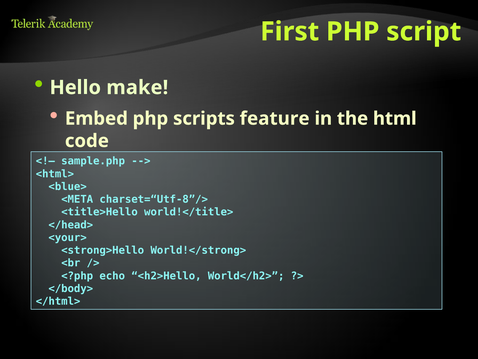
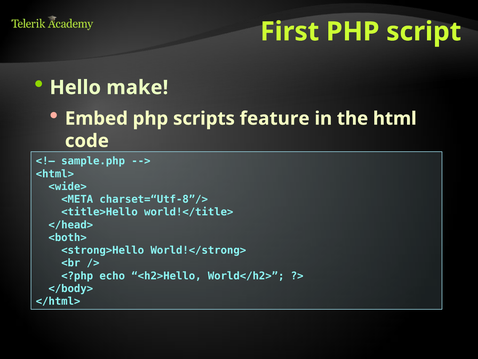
<blue>: <blue> -> <wide>
<your>: <your> -> <both>
